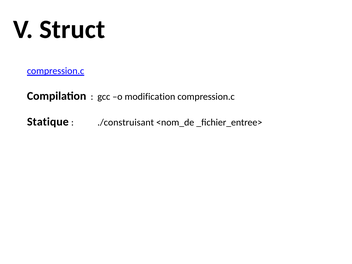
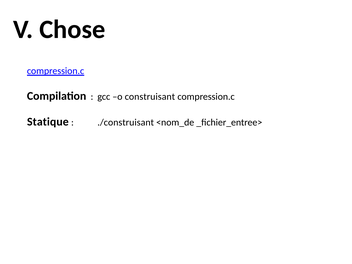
Struct: Struct -> Chose
modification: modification -> construisant
